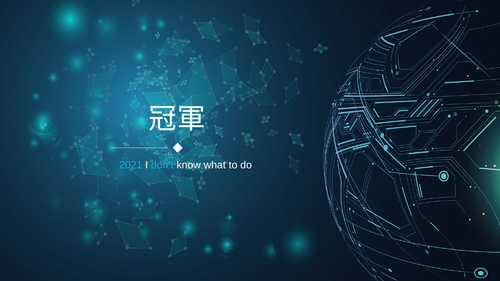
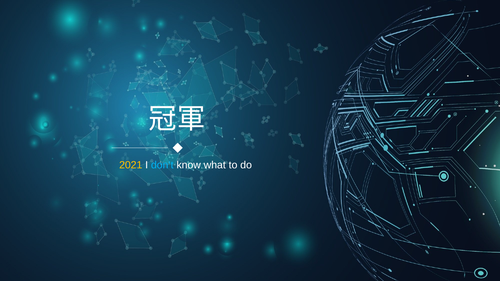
2021 colour: light blue -> yellow
